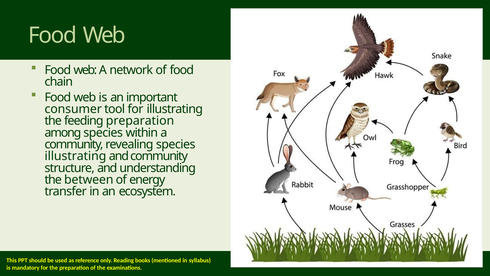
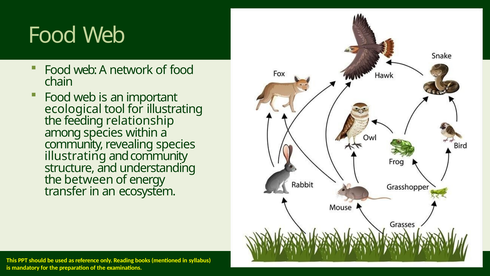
consumer: consumer -> ecological
feeding preparation: preparation -> relationship
